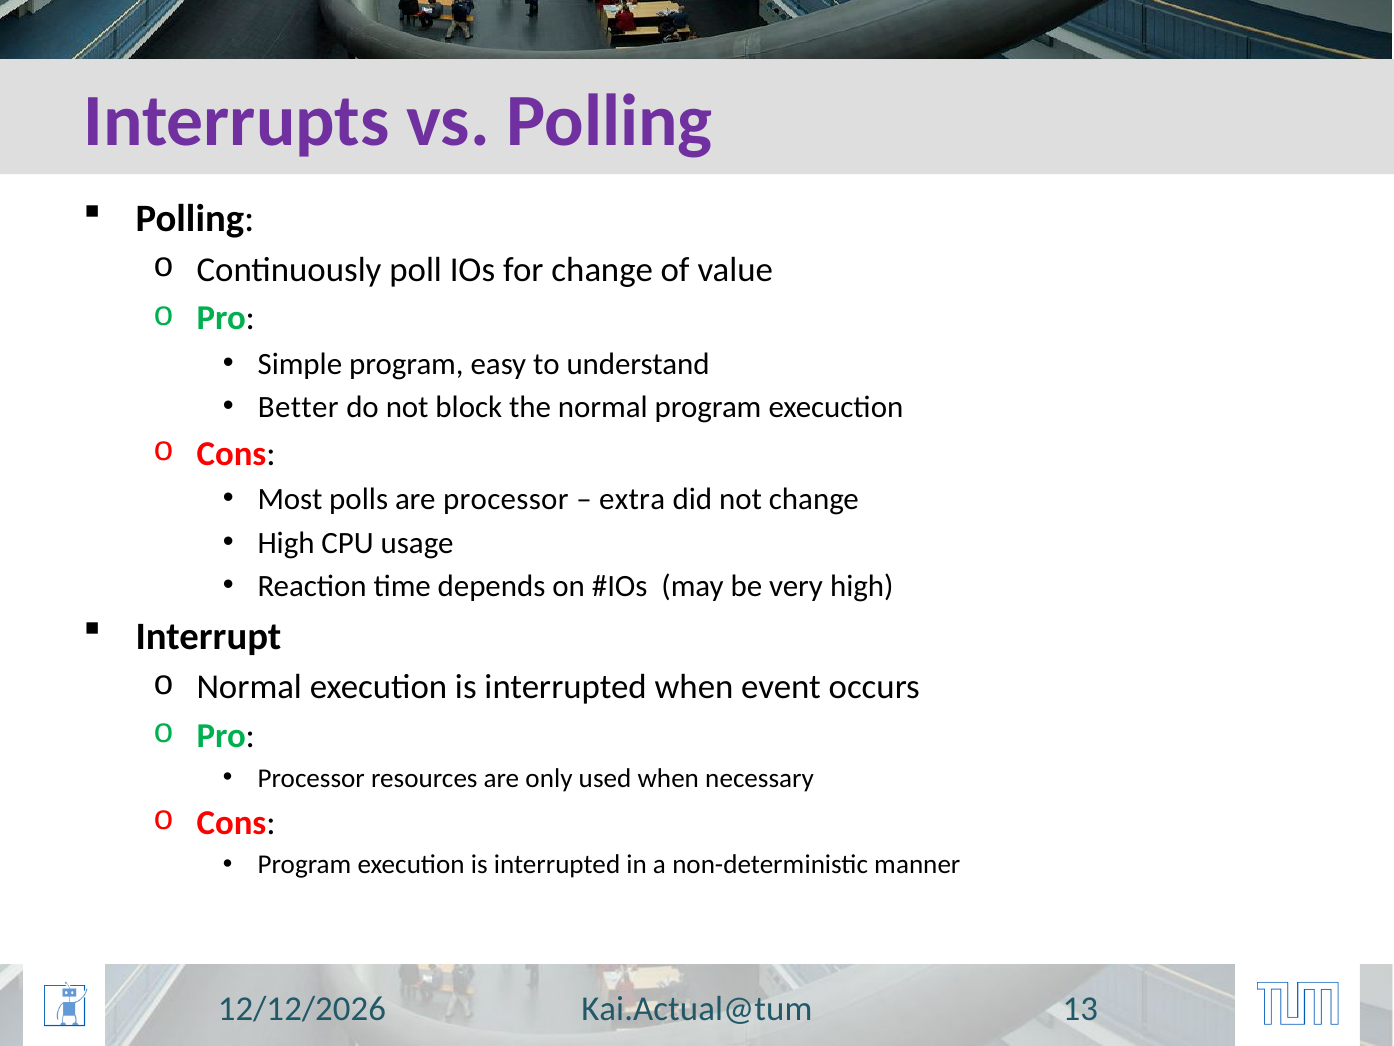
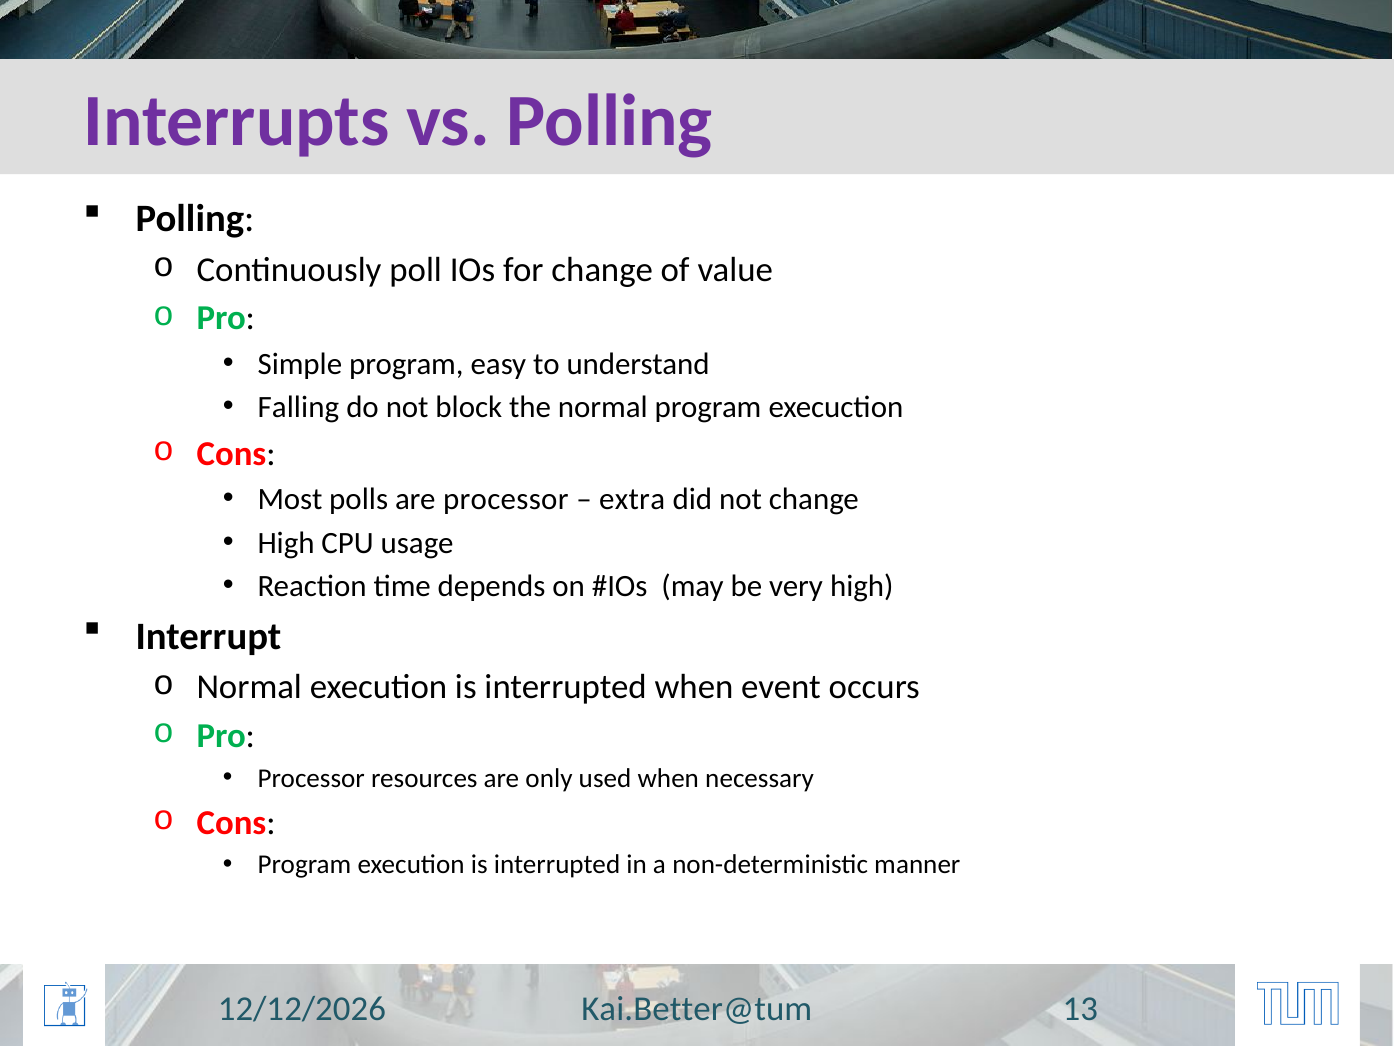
Better: Better -> Falling
Kai.Actual@tum: Kai.Actual@tum -> Kai.Better@tum
